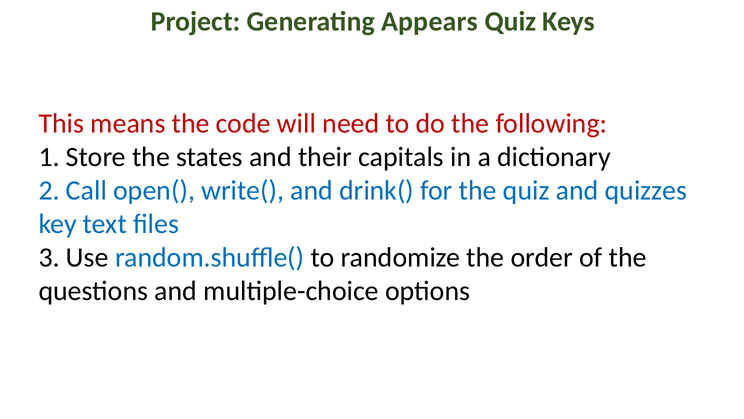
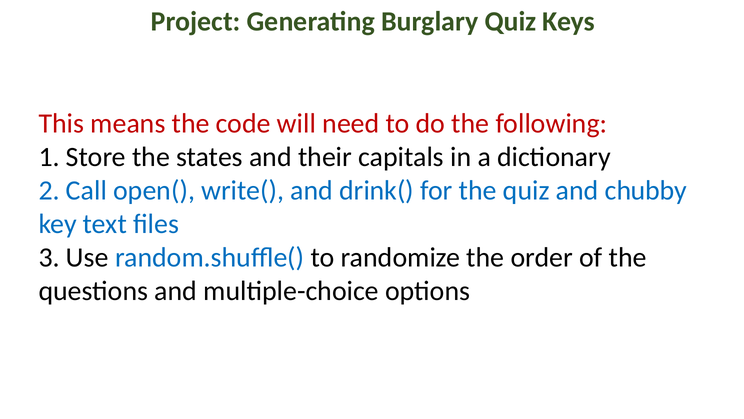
Appears: Appears -> Burglary
quizzes: quizzes -> chubby
